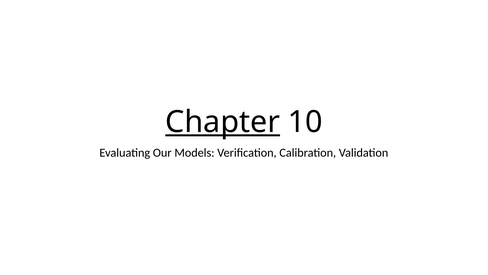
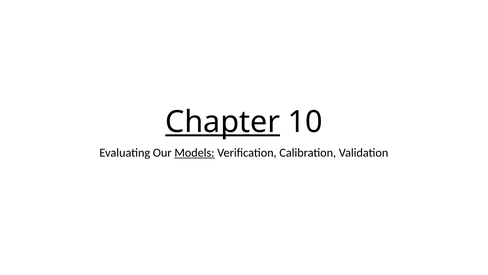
Models underline: none -> present
